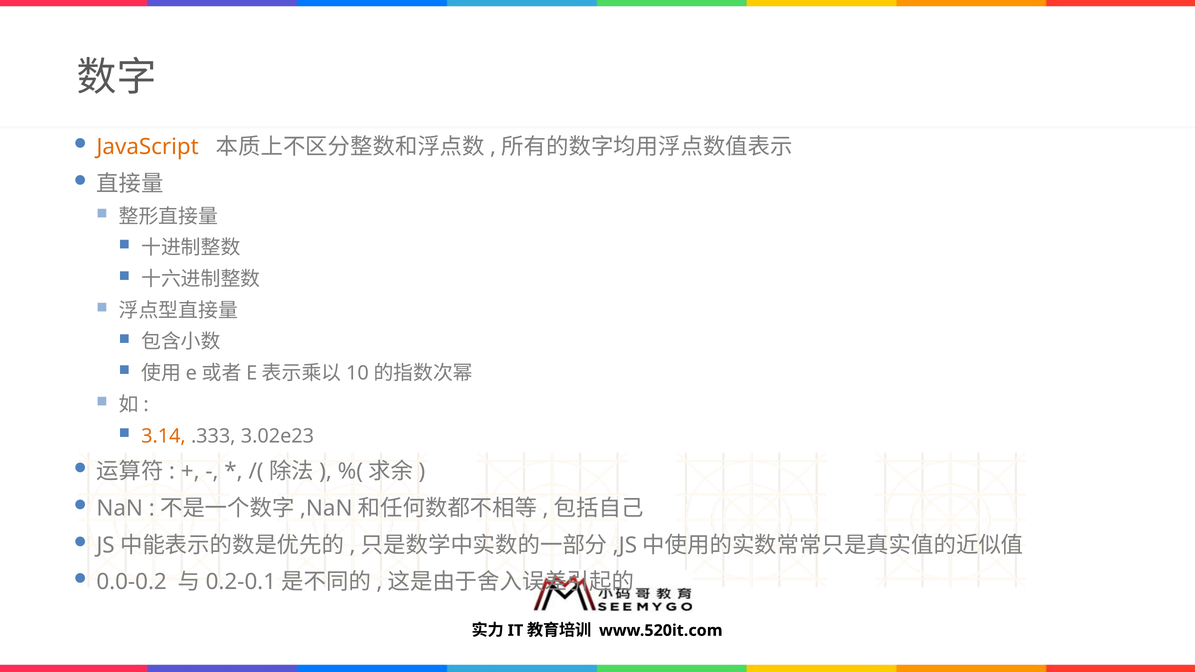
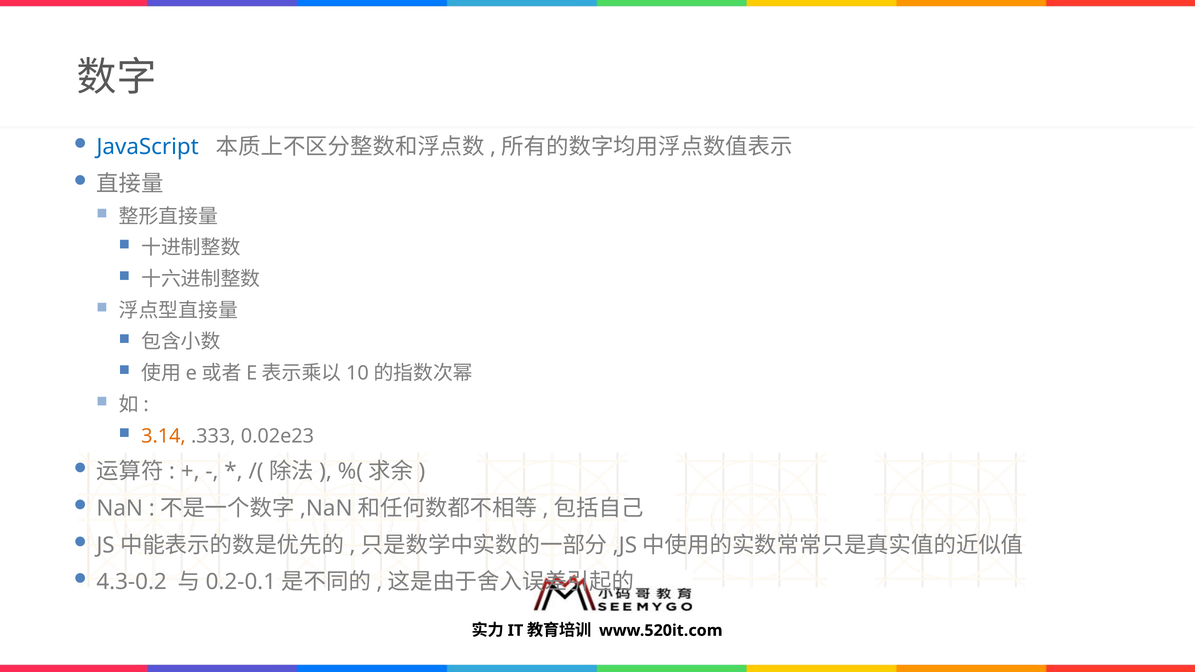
JavaScript colour: orange -> blue
3.02e23: 3.02e23 -> 0.02e23
0.0-0.2: 0.0-0.2 -> 4.3-0.2
